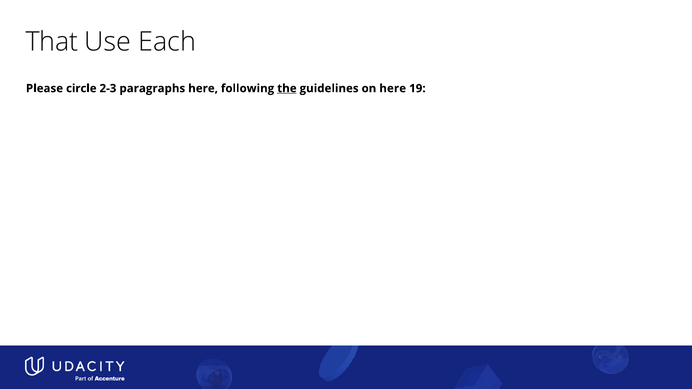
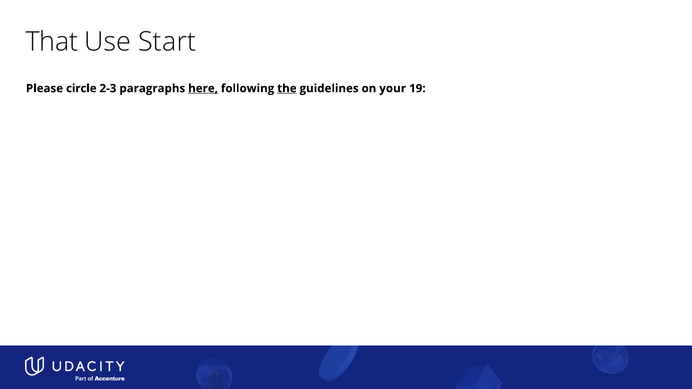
Each: Each -> Start
here at (203, 88) underline: none -> present
on here: here -> your
